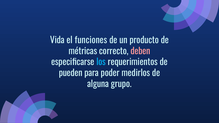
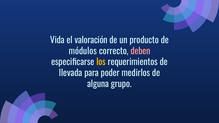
funciones: funciones -> valoración
métricas: métricas -> módulos
los colour: light blue -> yellow
pueden: pueden -> llevada
